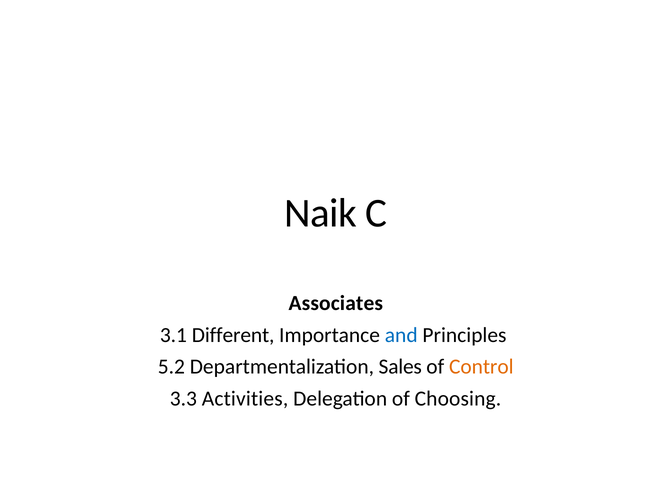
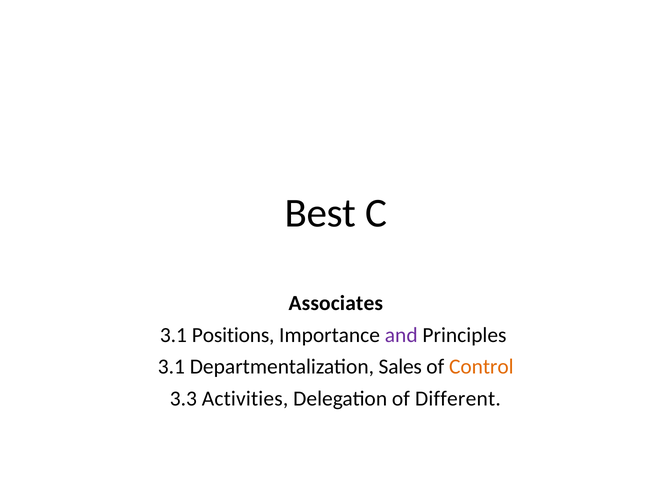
Naik: Naik -> Best
Different: Different -> Positions
and colour: blue -> purple
5.2 at (171, 367): 5.2 -> 3.1
Choosing: Choosing -> Different
